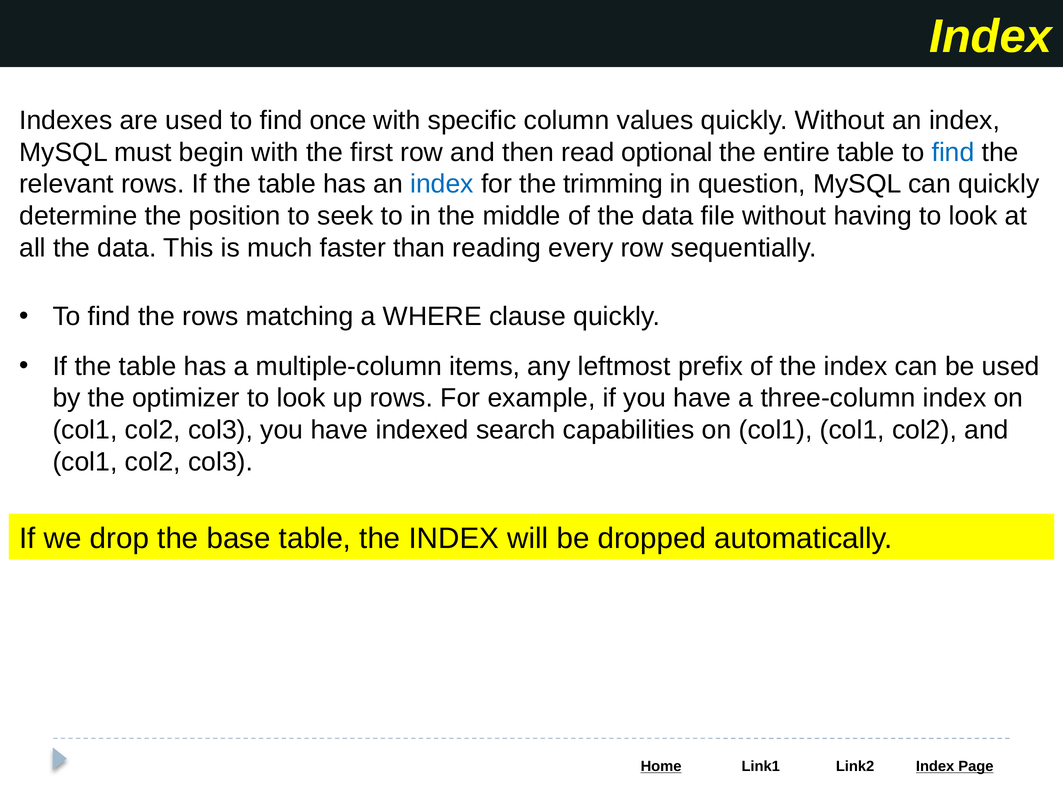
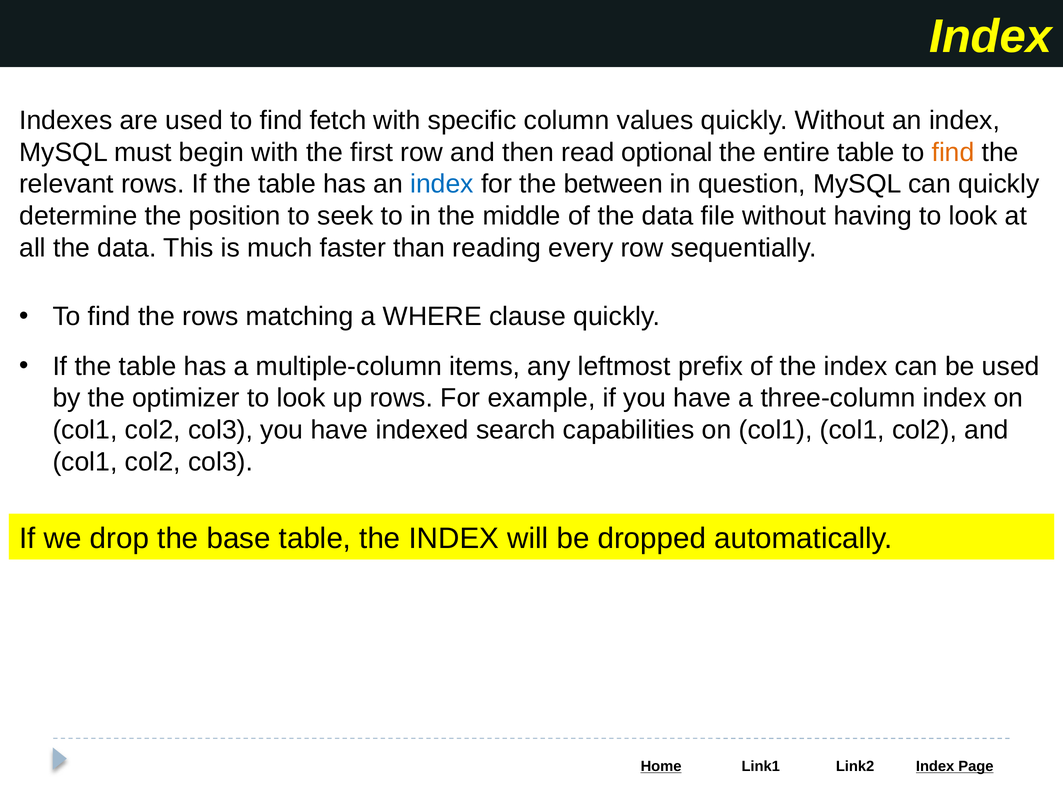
once: once -> fetch
find at (953, 152) colour: blue -> orange
trimming: trimming -> between
